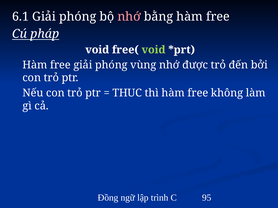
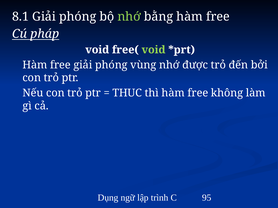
6.1: 6.1 -> 8.1
nhớ at (129, 17) colour: pink -> light green
Đồng: Đồng -> Dụng
